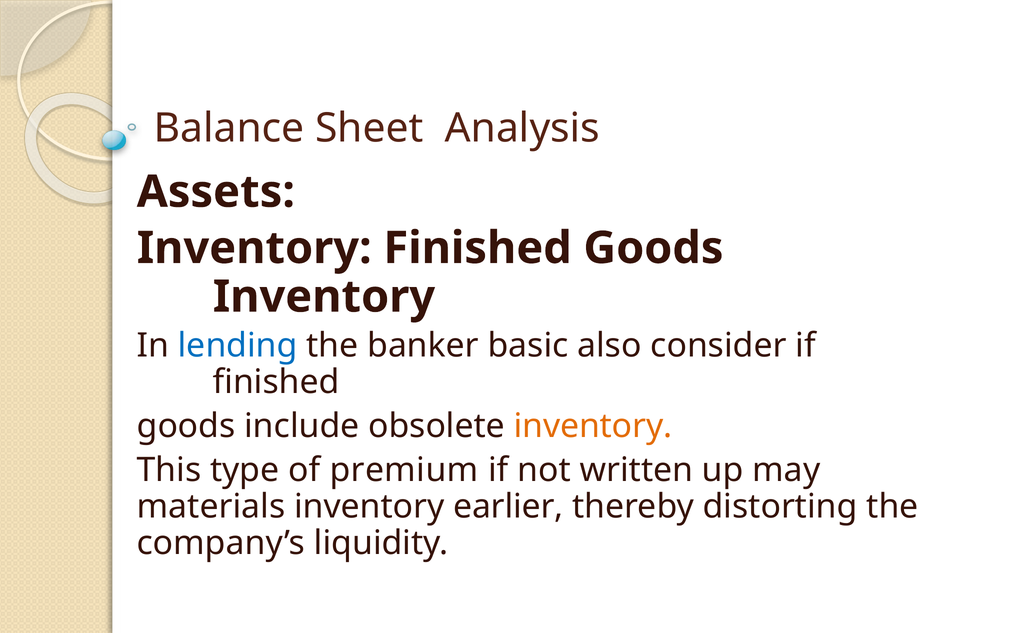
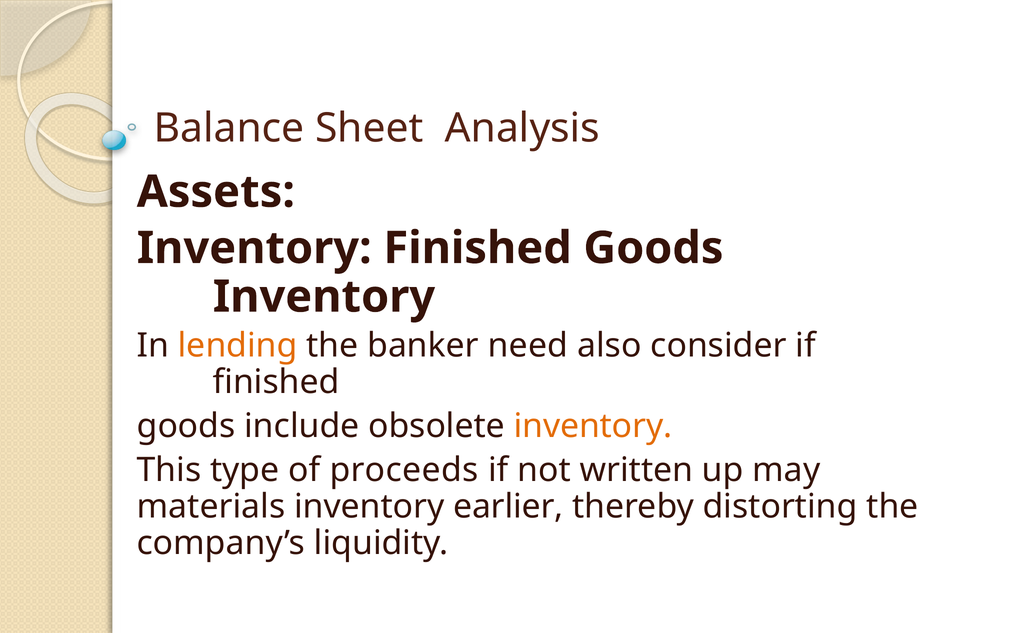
lending colour: blue -> orange
basic: basic -> need
premium: premium -> proceeds
